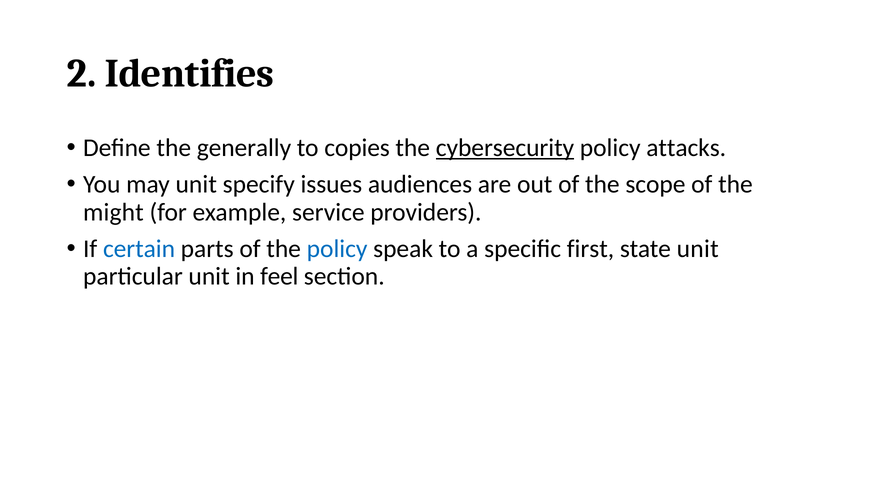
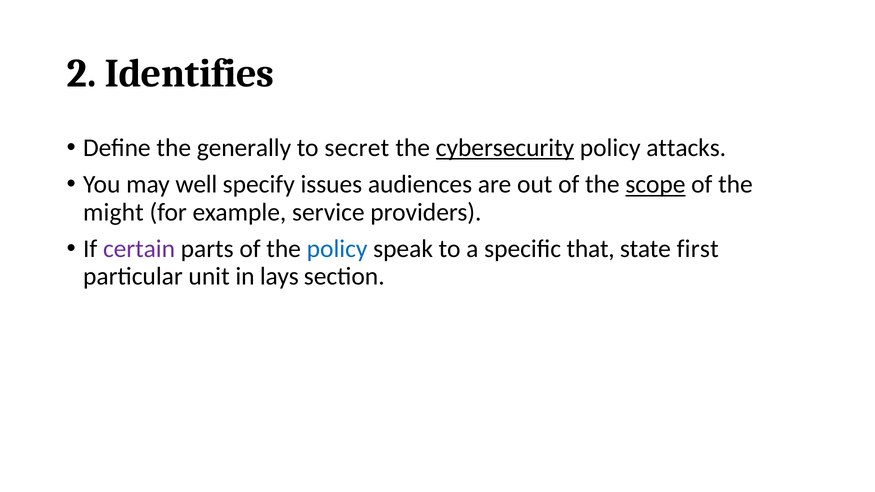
copies: copies -> secret
may unit: unit -> well
scope underline: none -> present
certain colour: blue -> purple
first: first -> that
state unit: unit -> first
feel: feel -> lays
